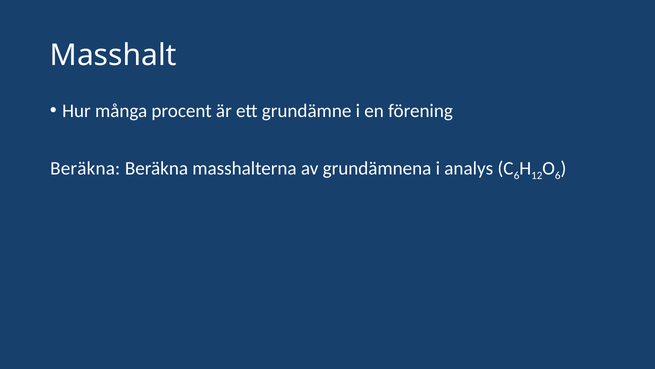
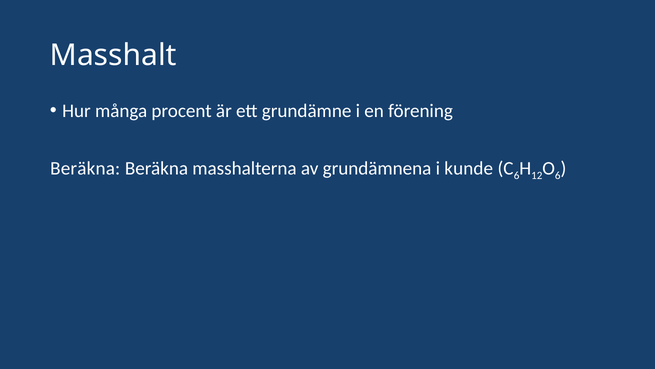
analys: analys -> kunde
